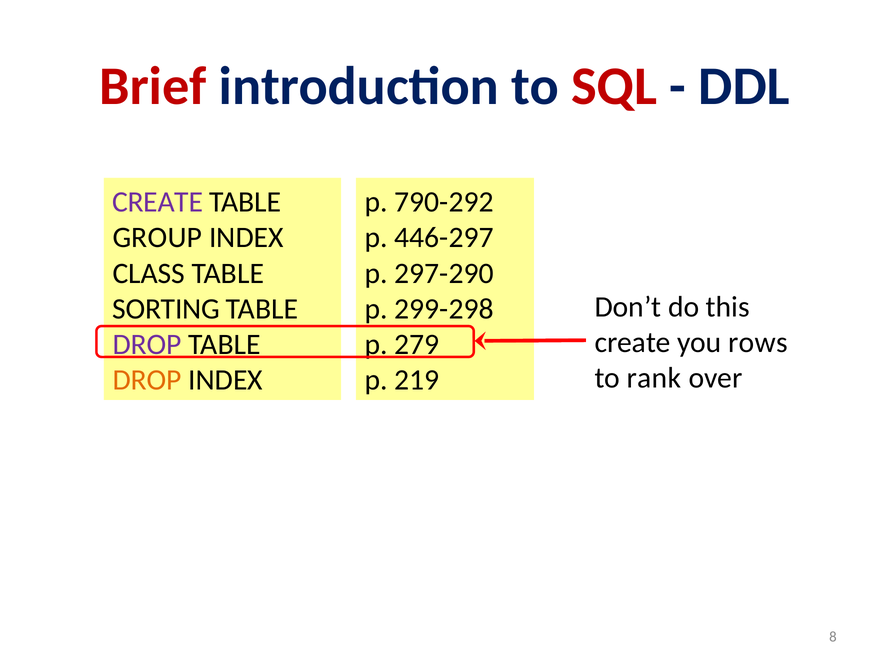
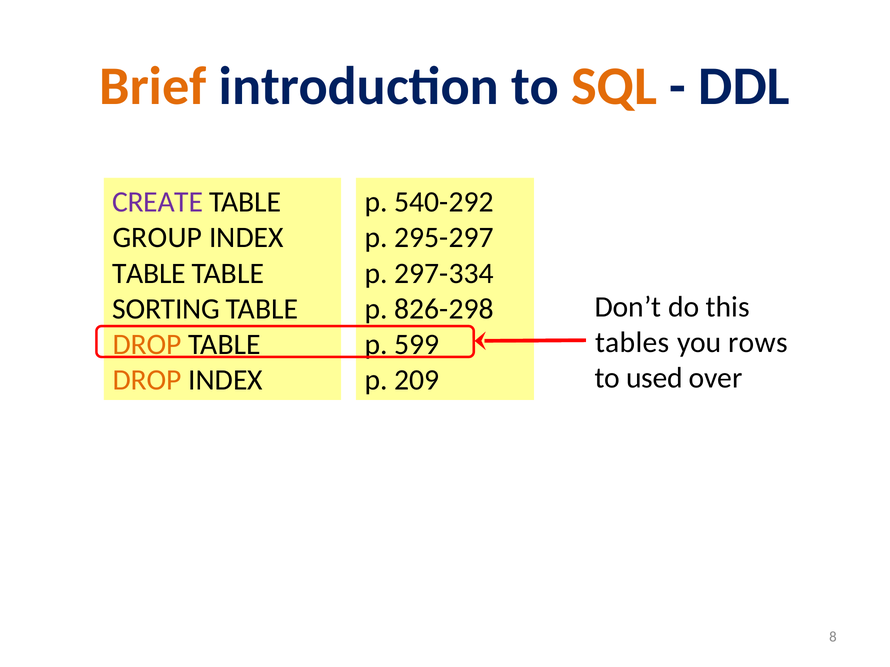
Brief colour: red -> orange
SQL colour: red -> orange
790-292: 790-292 -> 540-292
446-297: 446-297 -> 295-297
CLASS at (149, 273): CLASS -> TABLE
297-290: 297-290 -> 297-334
299-298: 299-298 -> 826-298
create at (633, 343): create -> tables
DROP at (147, 345) colour: purple -> orange
279: 279 -> 599
rank: rank -> used
219: 219 -> 209
